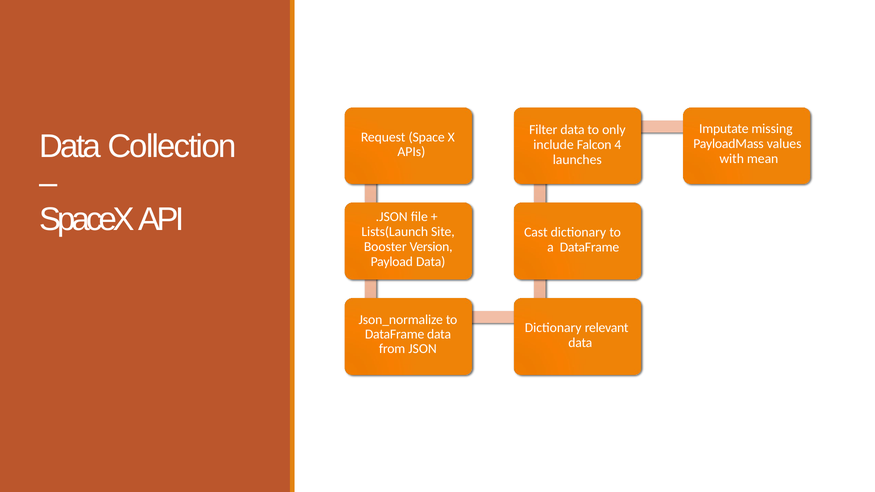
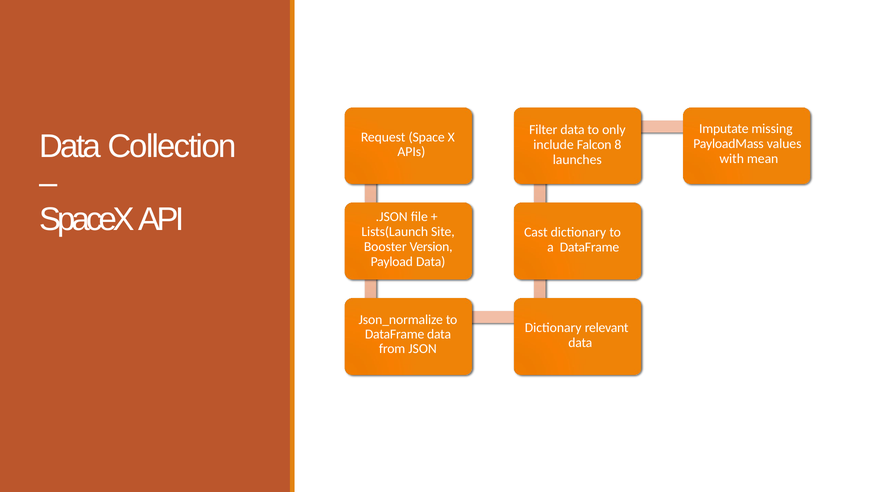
4: 4 -> 8
